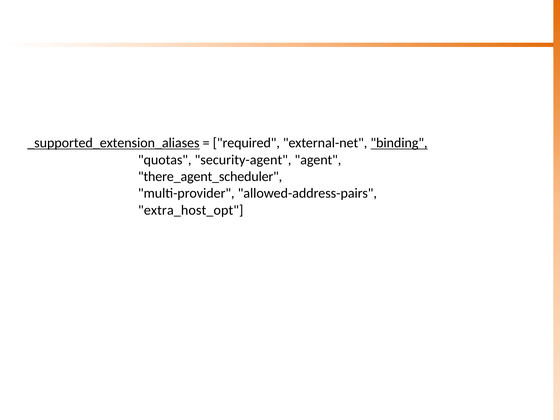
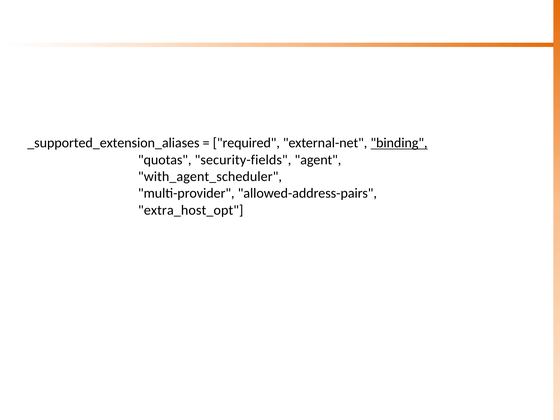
_supported_extension_aliases underline: present -> none
security-agent: security-agent -> security-fields
there_agent_scheduler: there_agent_scheduler -> with_agent_scheduler
